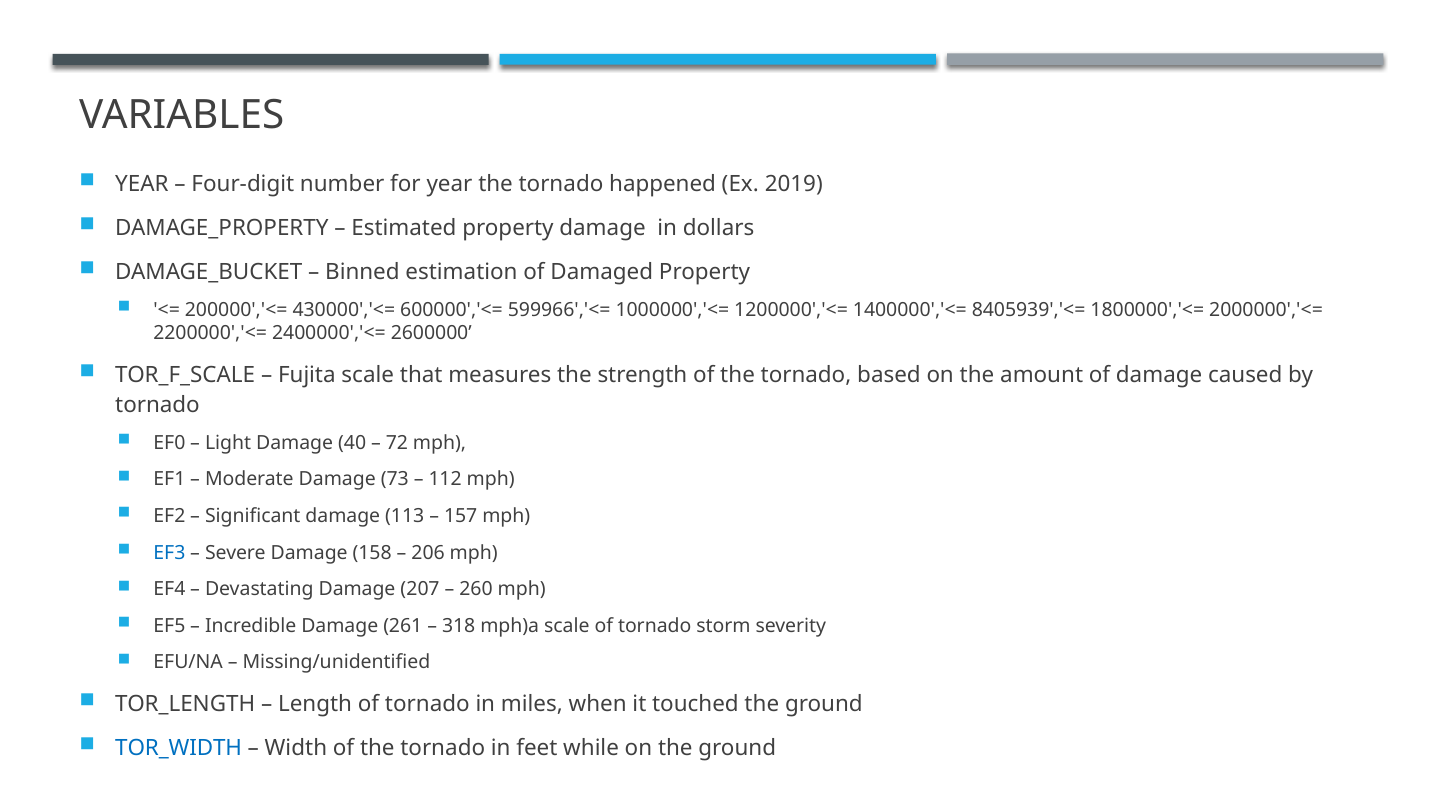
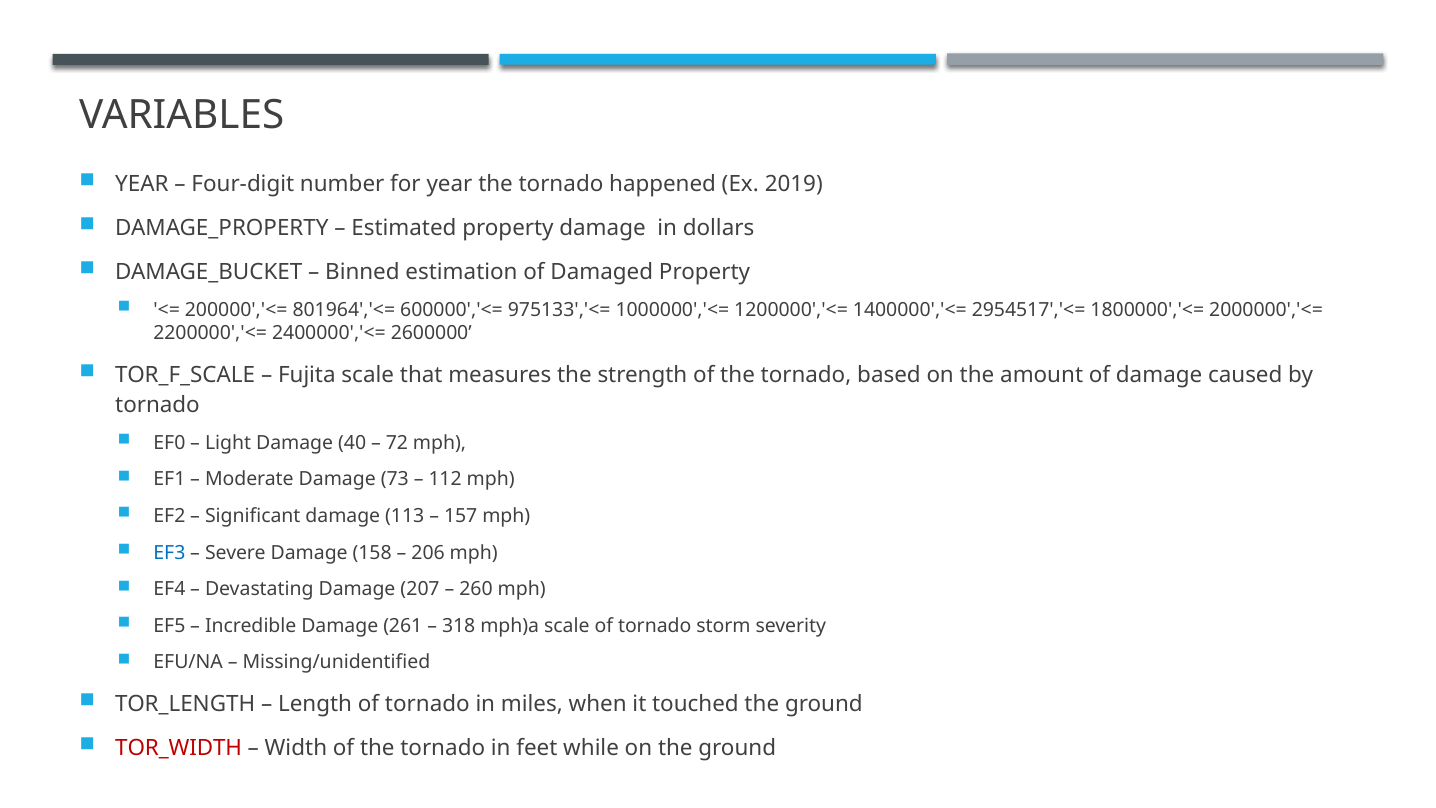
430000','<=: 430000','<= -> 801964','<=
599966','<=: 599966','<= -> 975133','<=
8405939','<=: 8405939','<= -> 2954517','<=
TOR_WIDTH colour: blue -> red
